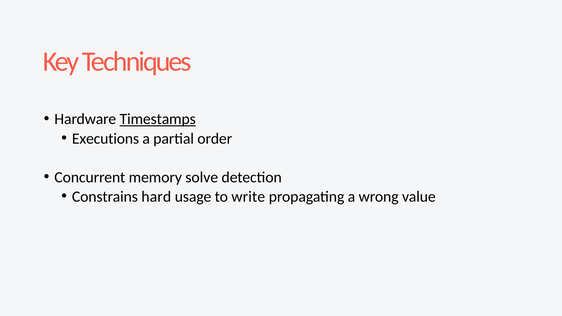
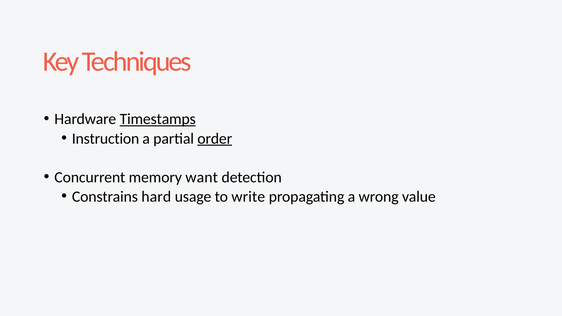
Executions: Executions -> Instruction
order underline: none -> present
solve: solve -> want
